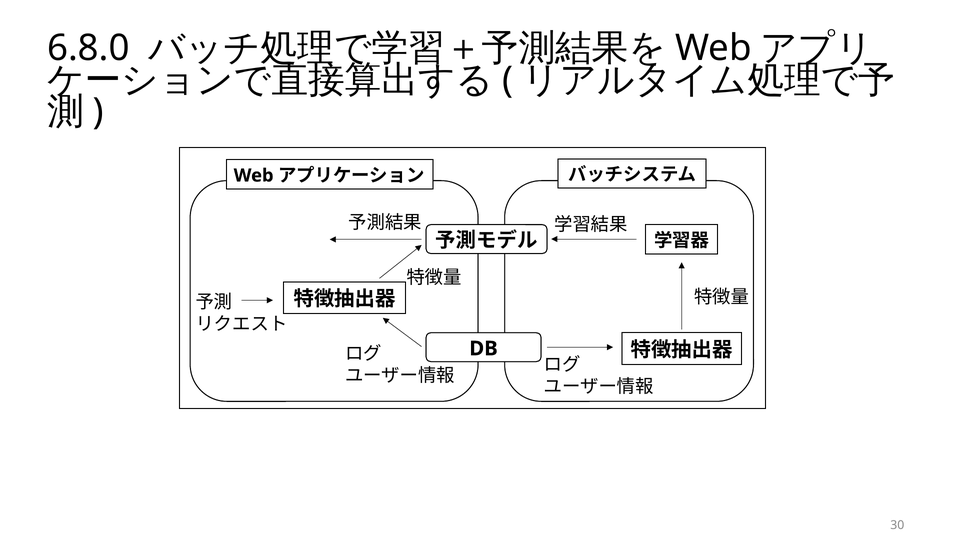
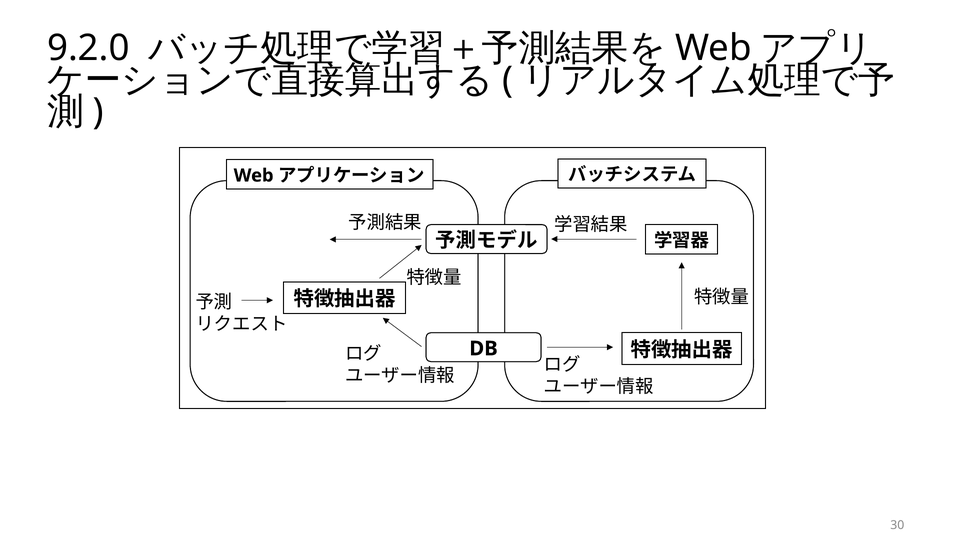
6.8.0: 6.8.0 -> 9.2.0
